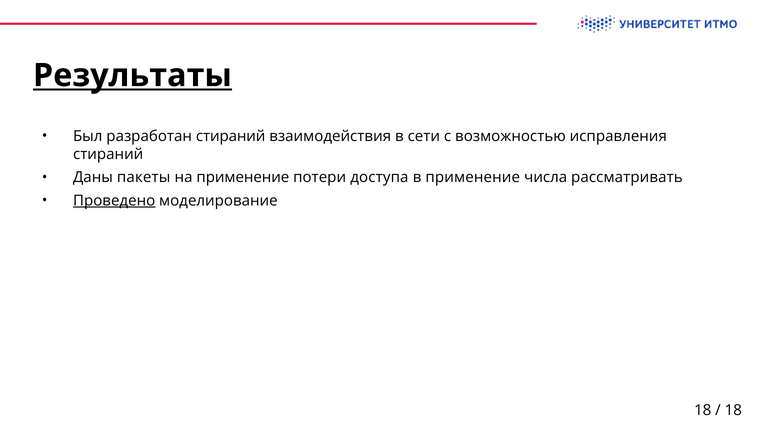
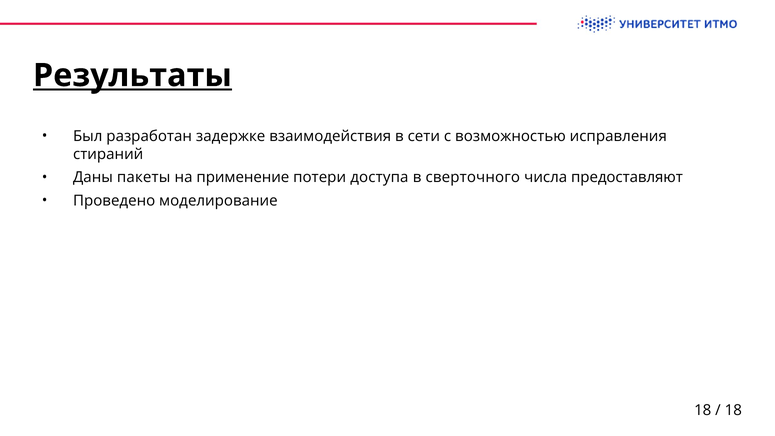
разработан стираний: стираний -> задержке
в применение: применение -> сверточного
рассматривать: рассматривать -> предоставляют
Проведено underline: present -> none
